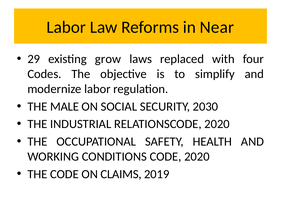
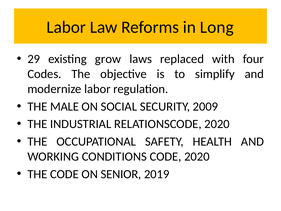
Near: Near -> Long
2030: 2030 -> 2009
CLAIMS: CLAIMS -> SENIOR
